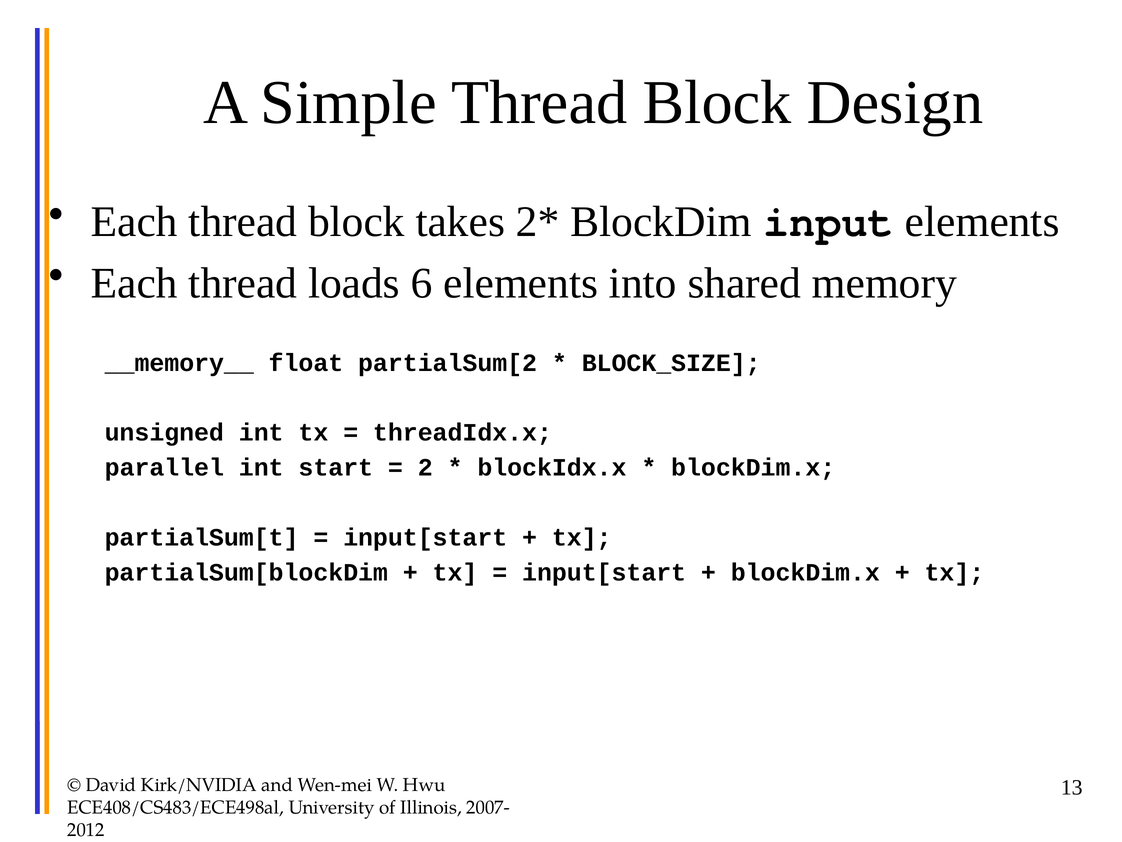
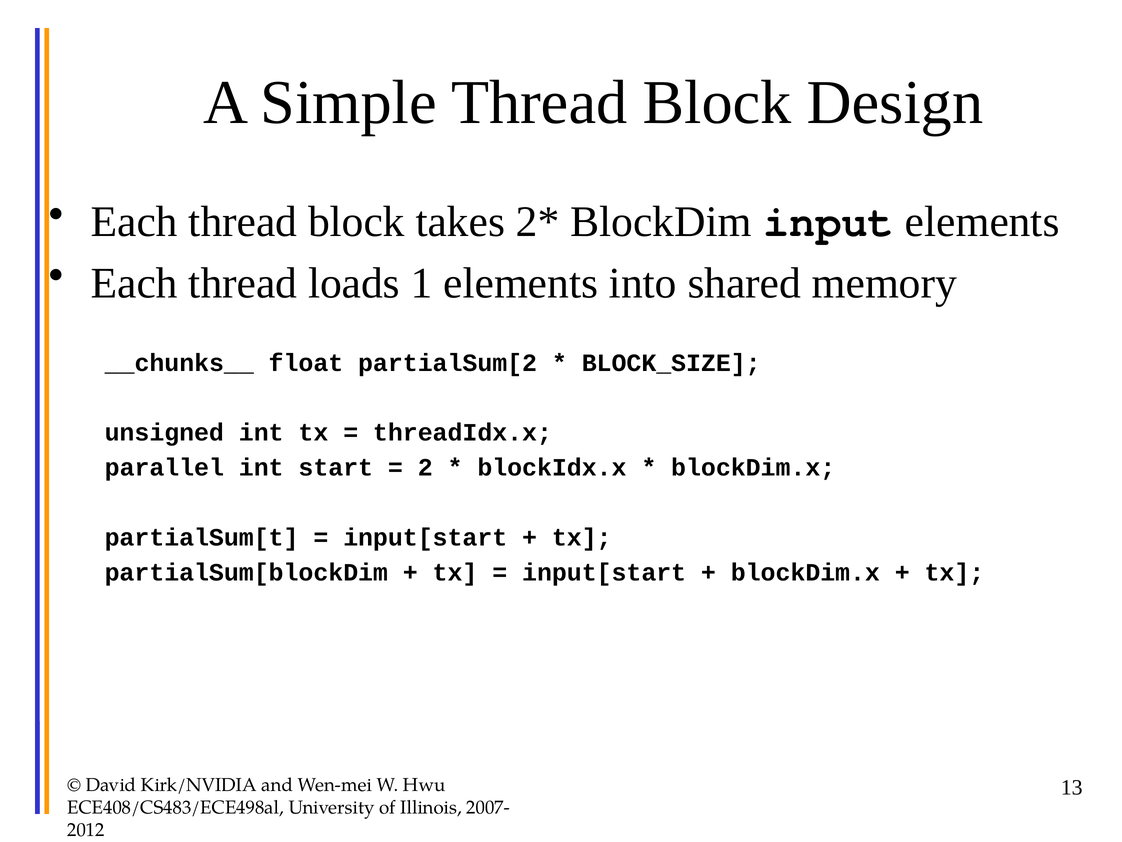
6: 6 -> 1
__memory__: __memory__ -> __chunks__
